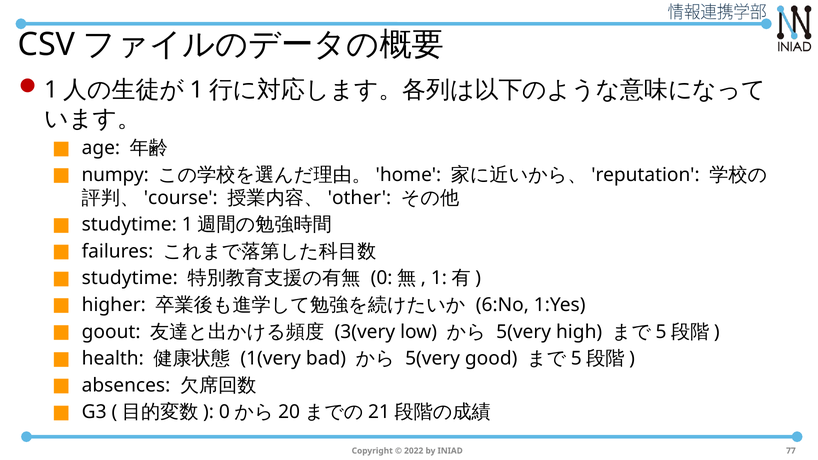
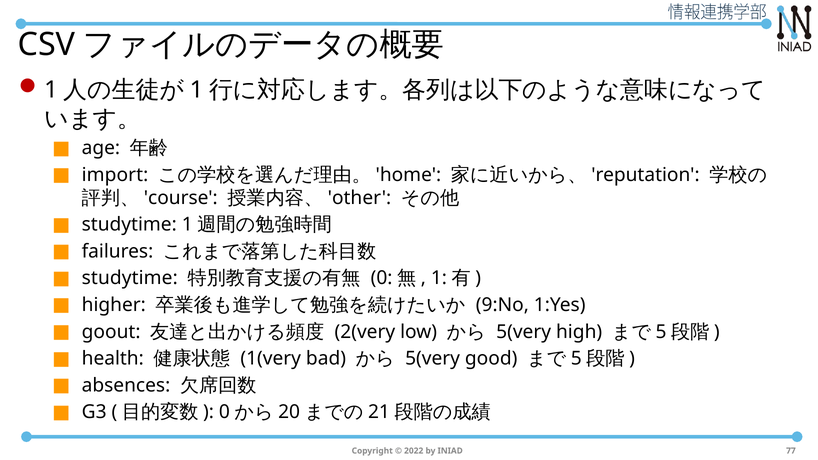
numpy: numpy -> import
6:No: 6:No -> 9:No
3(very: 3(very -> 2(very
